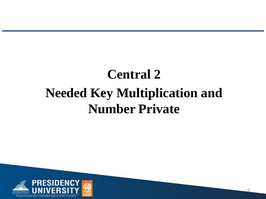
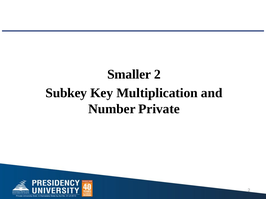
Central: Central -> Smaller
Needed: Needed -> Subkey
